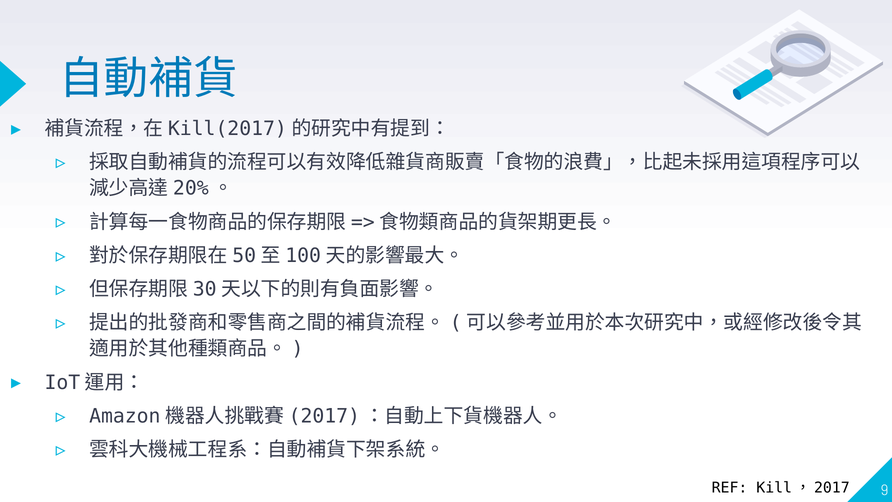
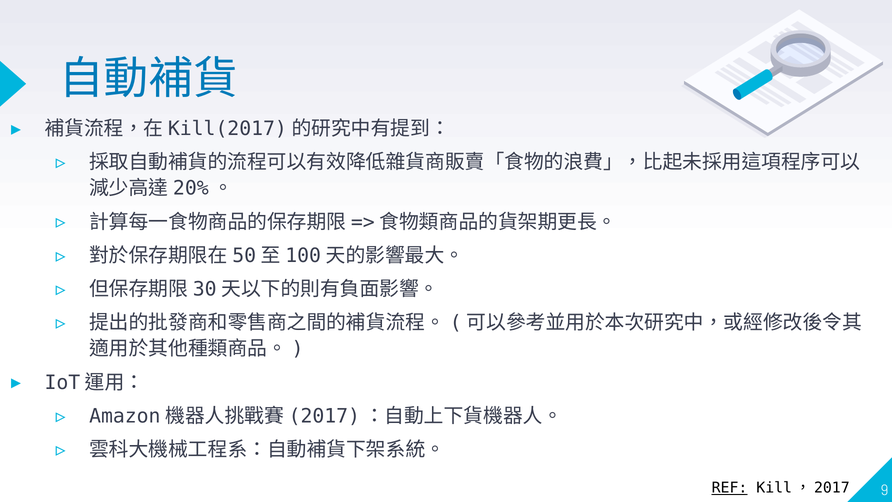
REF underline: none -> present
